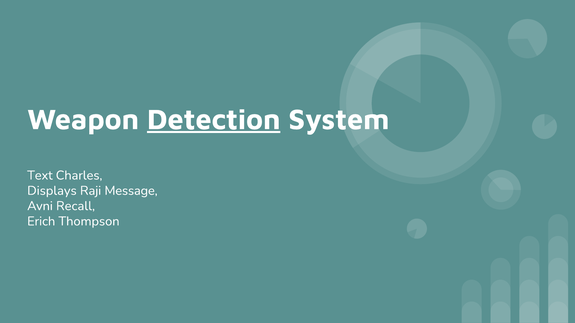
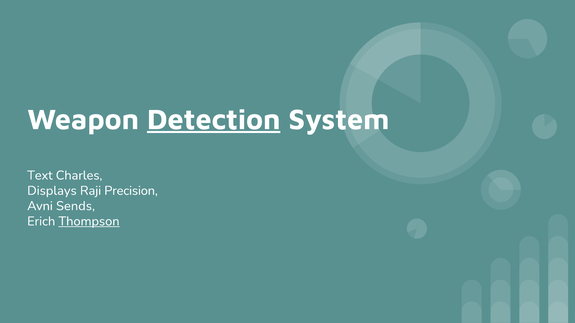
Message: Message -> Precision
Recall: Recall -> Sends
Thompson underline: none -> present
